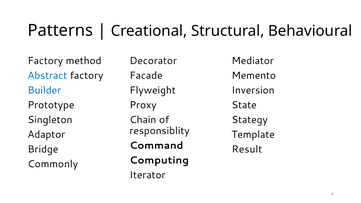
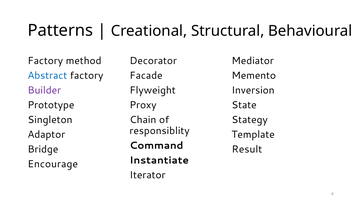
Builder colour: blue -> purple
Computing: Computing -> Instantiate
Commonly: Commonly -> Encourage
